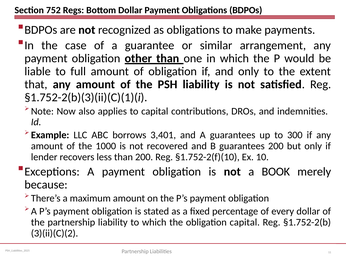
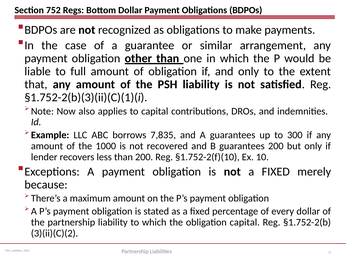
3,401: 3,401 -> 7,835
not a BOOK: BOOK -> FIXED
